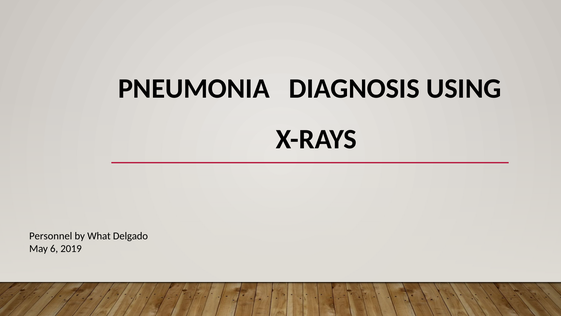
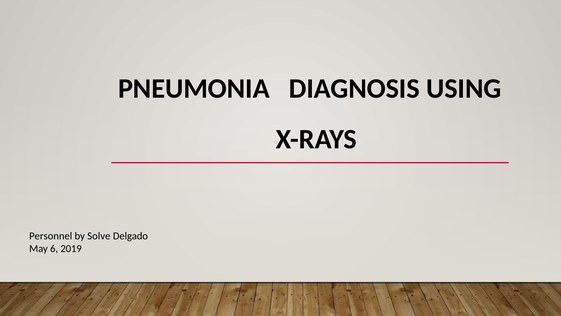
What: What -> Solve
